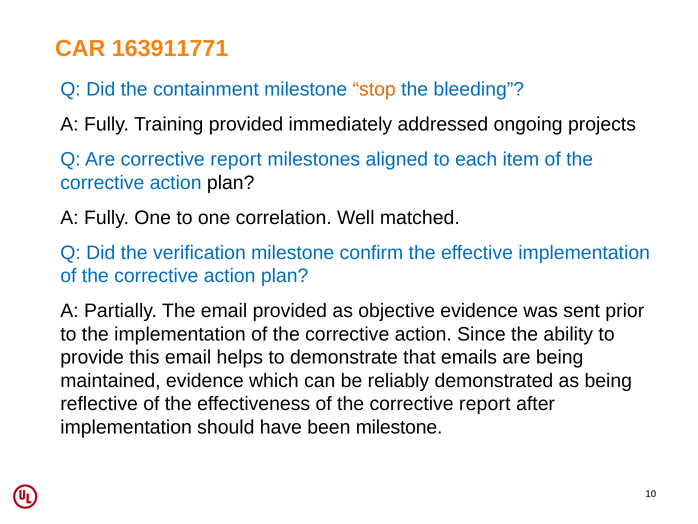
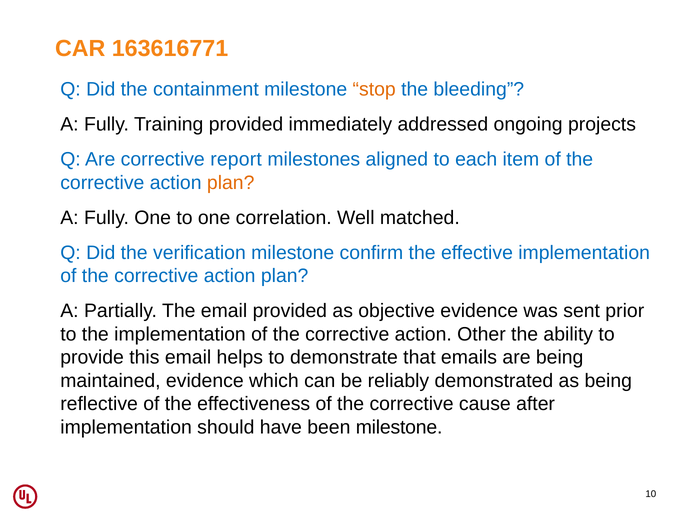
163911771: 163911771 -> 163616771
plan at (231, 183) colour: black -> orange
Since: Since -> Other
the corrective report: report -> cause
